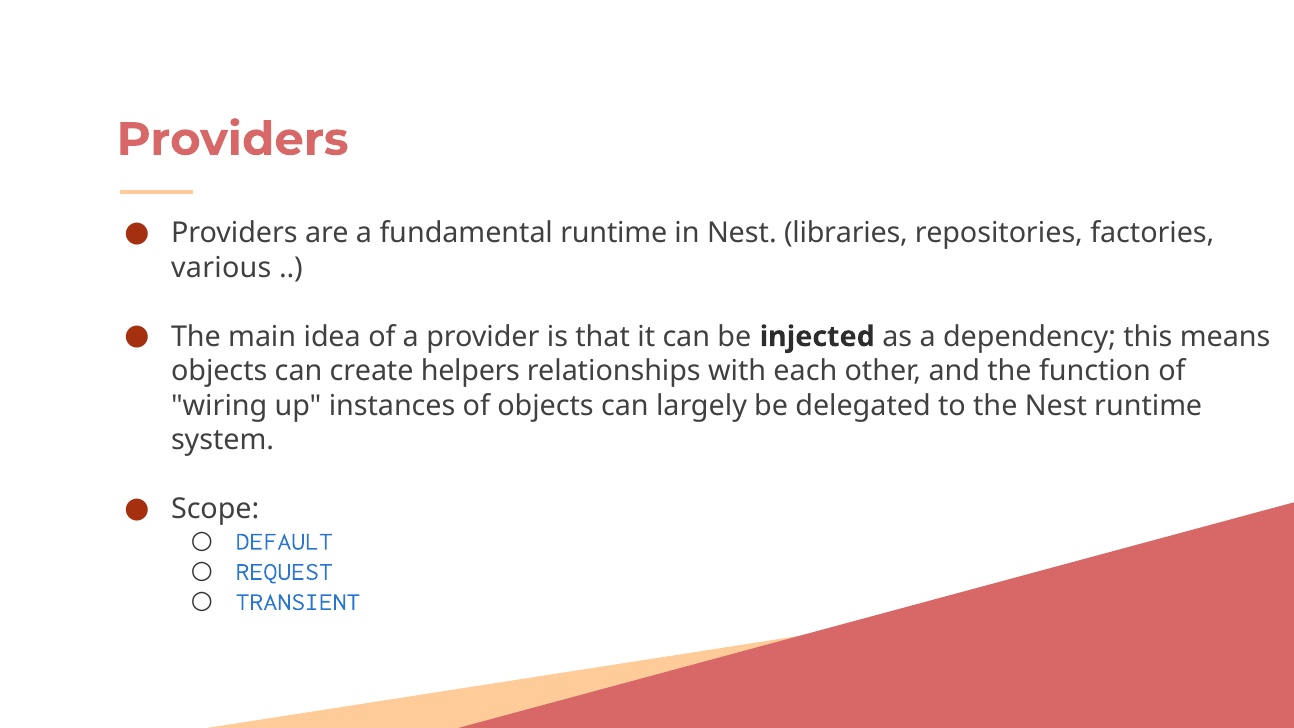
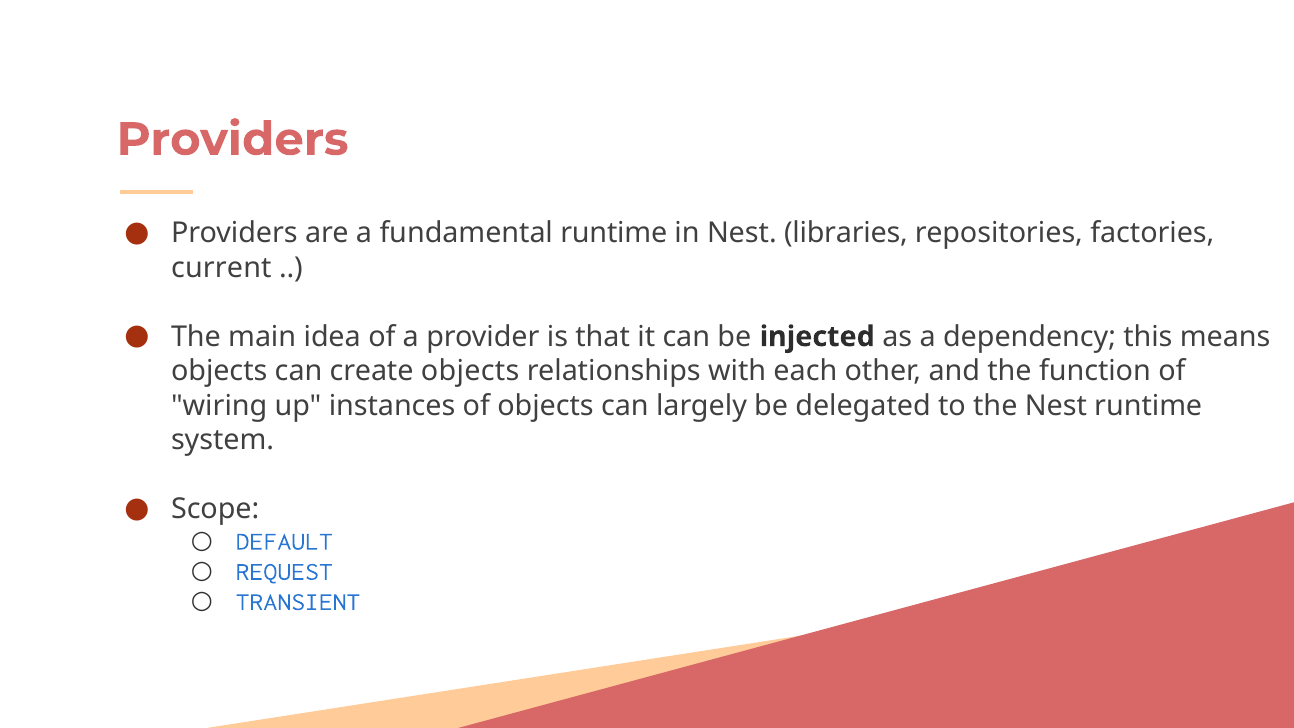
various: various -> current
create helpers: helpers -> objects
